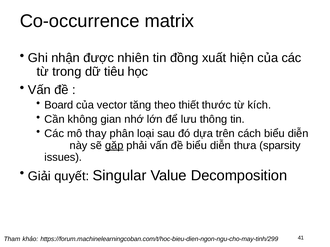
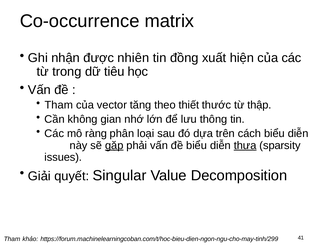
Board at (59, 105): Board -> Tham
kích: kích -> thập
thay: thay -> ràng
thưa underline: none -> present
